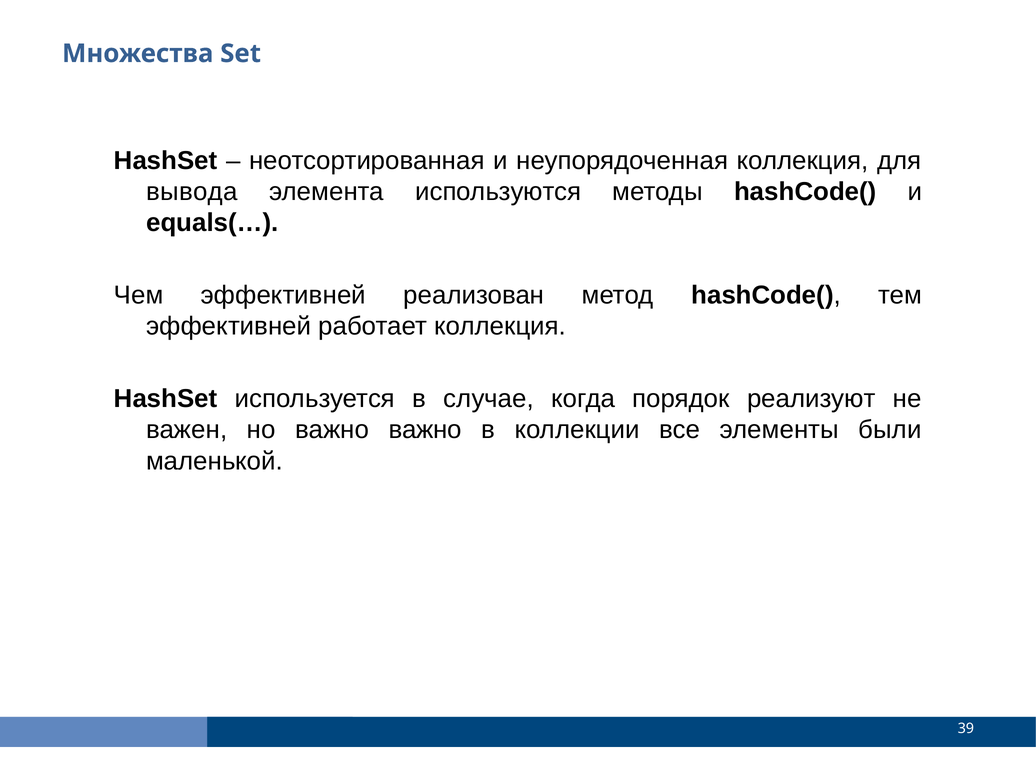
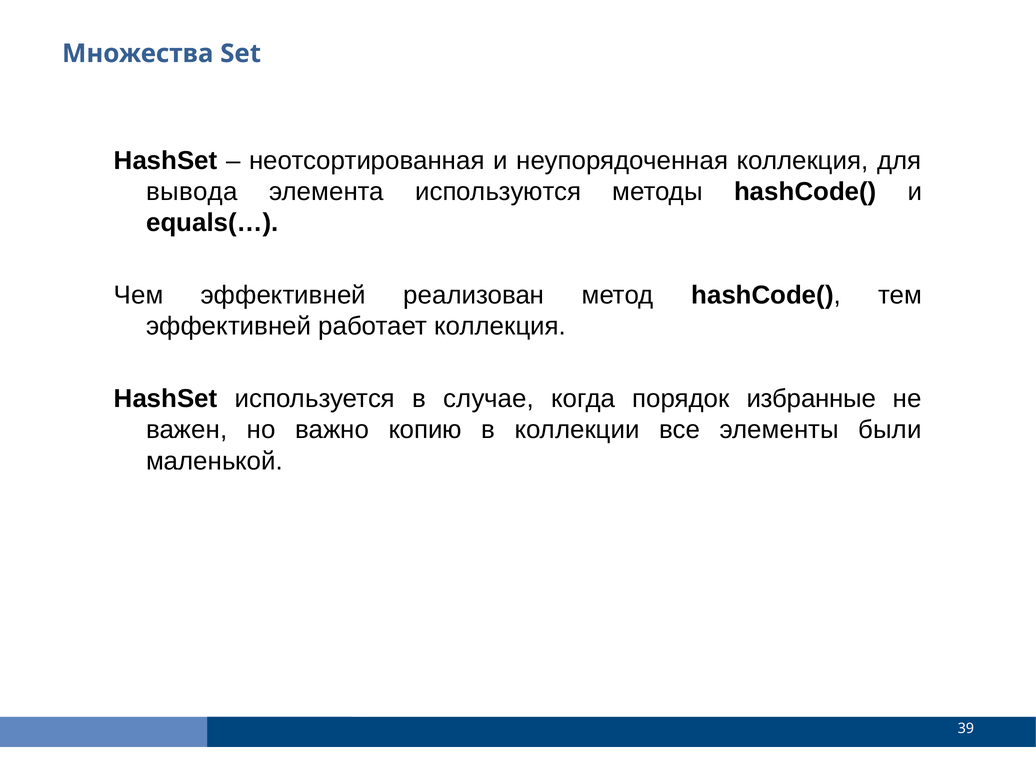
реализуют: реализуют -> избранные
важно важно: важно -> копию
